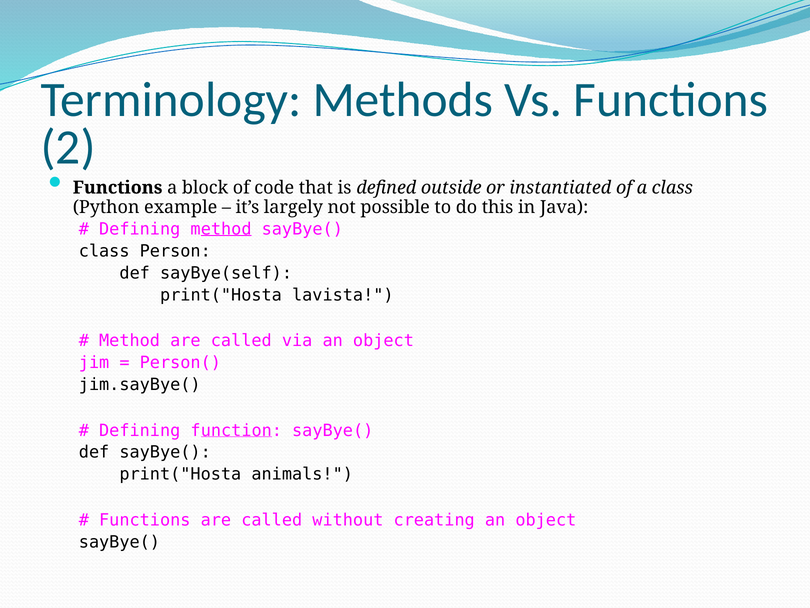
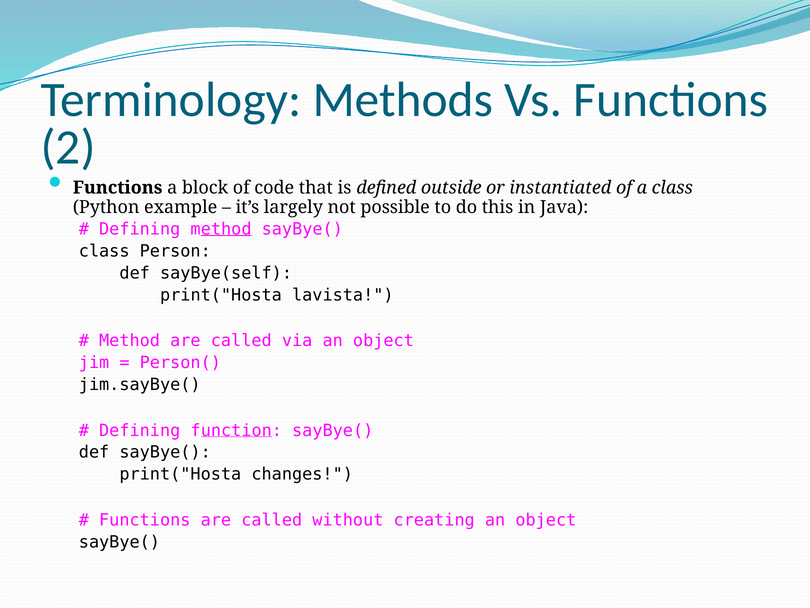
animals: animals -> changes
